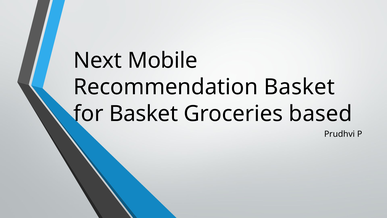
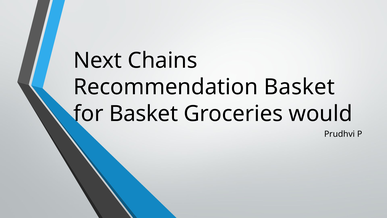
Mobile: Mobile -> Chains
based: based -> would
